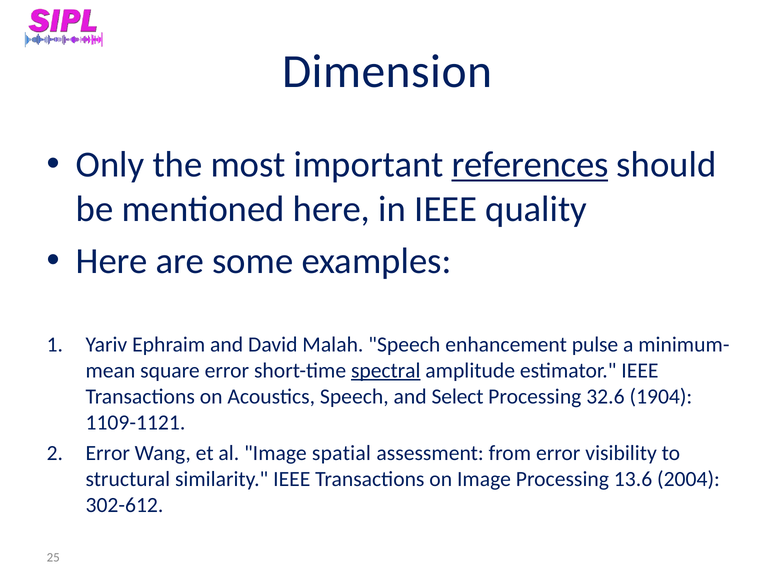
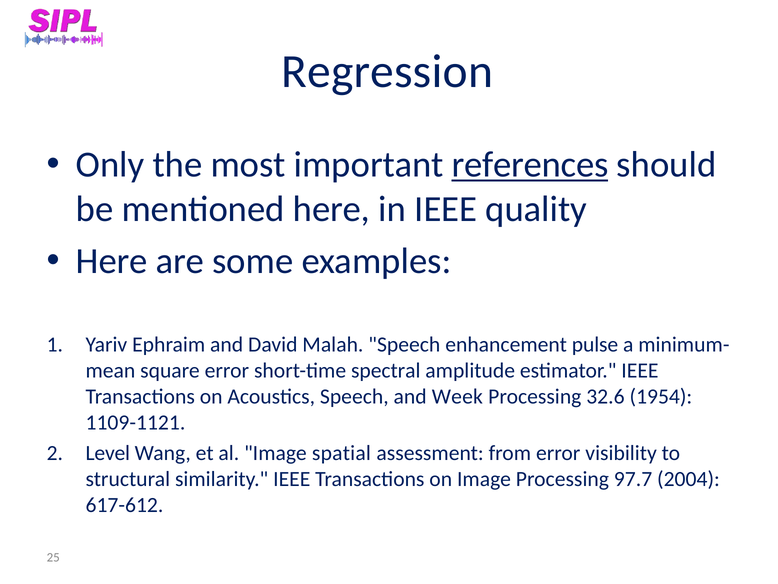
Dimension: Dimension -> Regression
spectral underline: present -> none
Select: Select -> Week
1904: 1904 -> 1954
Error at (108, 453): Error -> Level
13.6: 13.6 -> 97.7
302-612: 302-612 -> 617-612
